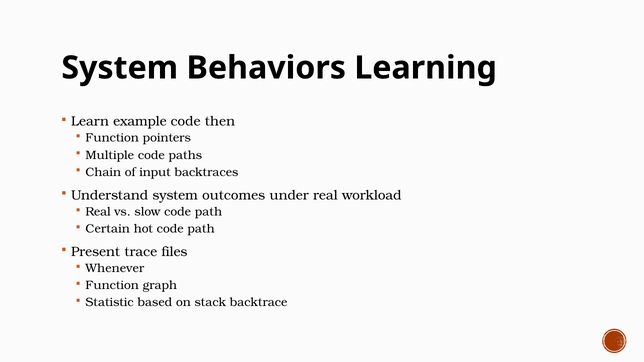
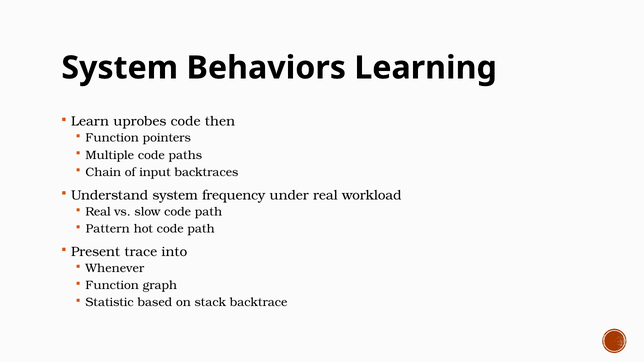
example: example -> uprobes
outcomes: outcomes -> frequency
Certain: Certain -> Pattern
files: files -> into
